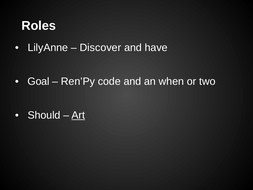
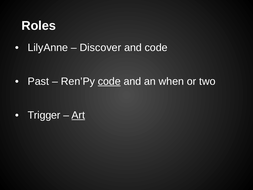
and have: have -> code
Goal: Goal -> Past
code at (109, 81) underline: none -> present
Should: Should -> Trigger
